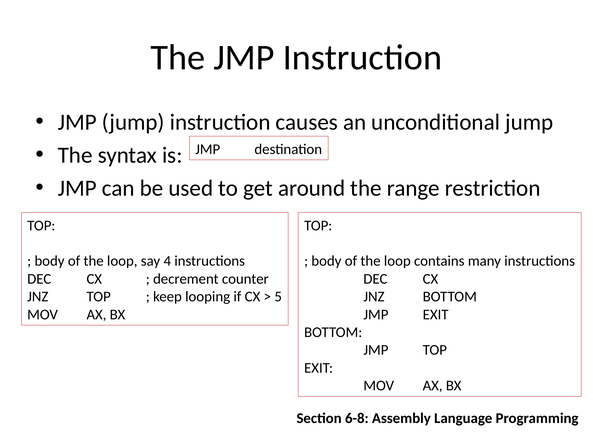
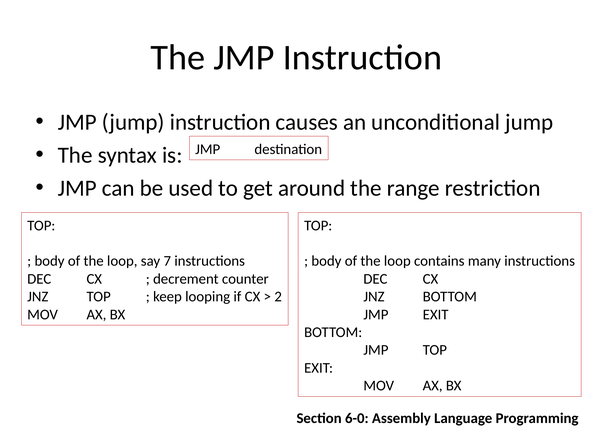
4: 4 -> 7
5: 5 -> 2
6-8: 6-8 -> 6-0
